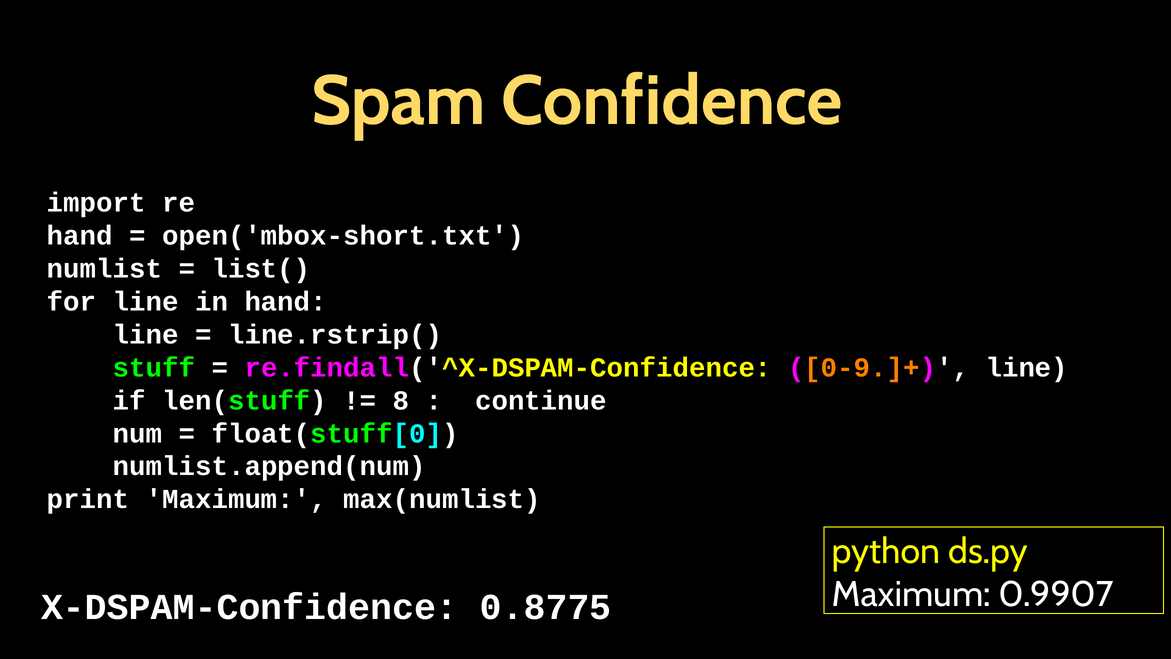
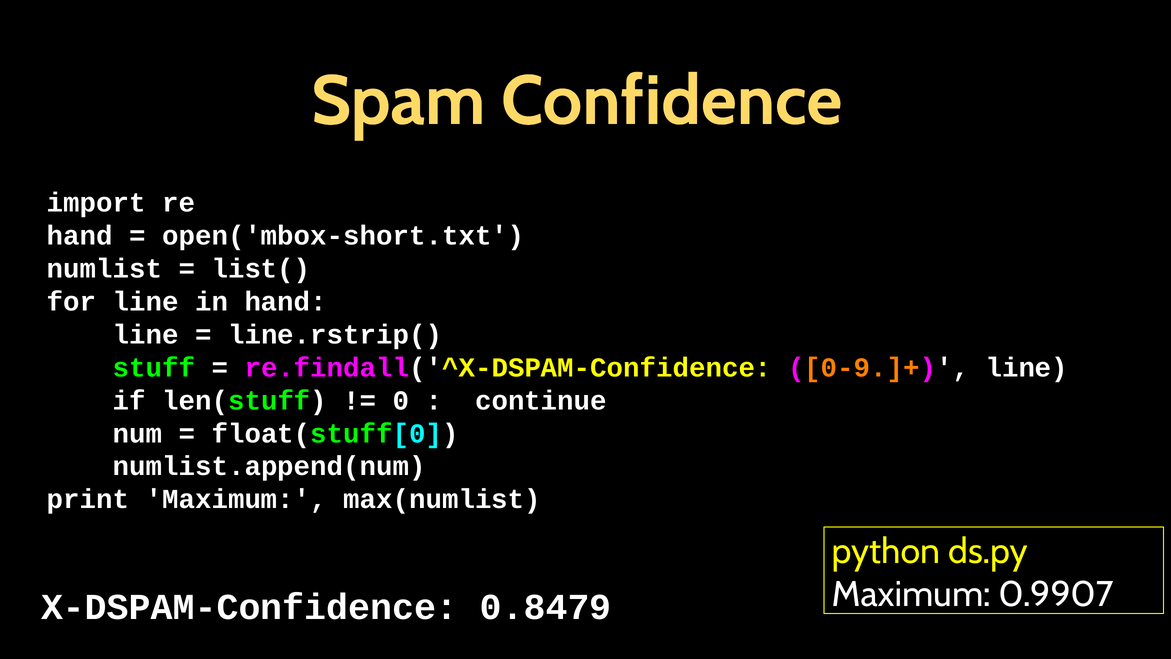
8: 8 -> 0
0.8775: 0.8775 -> 0.8479
